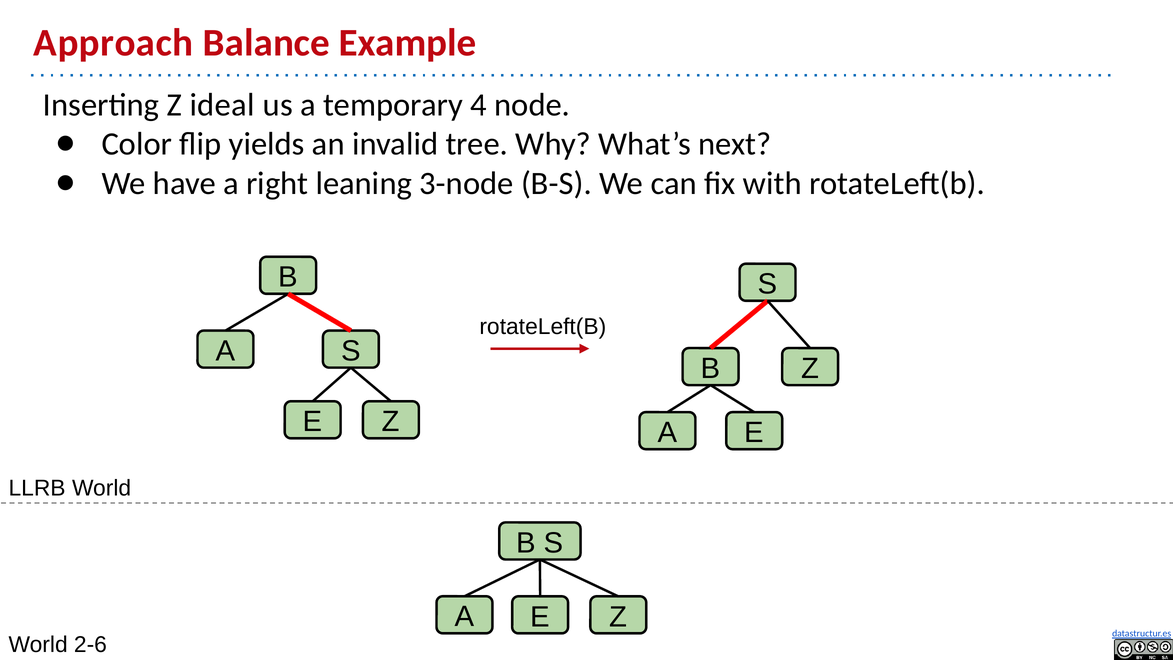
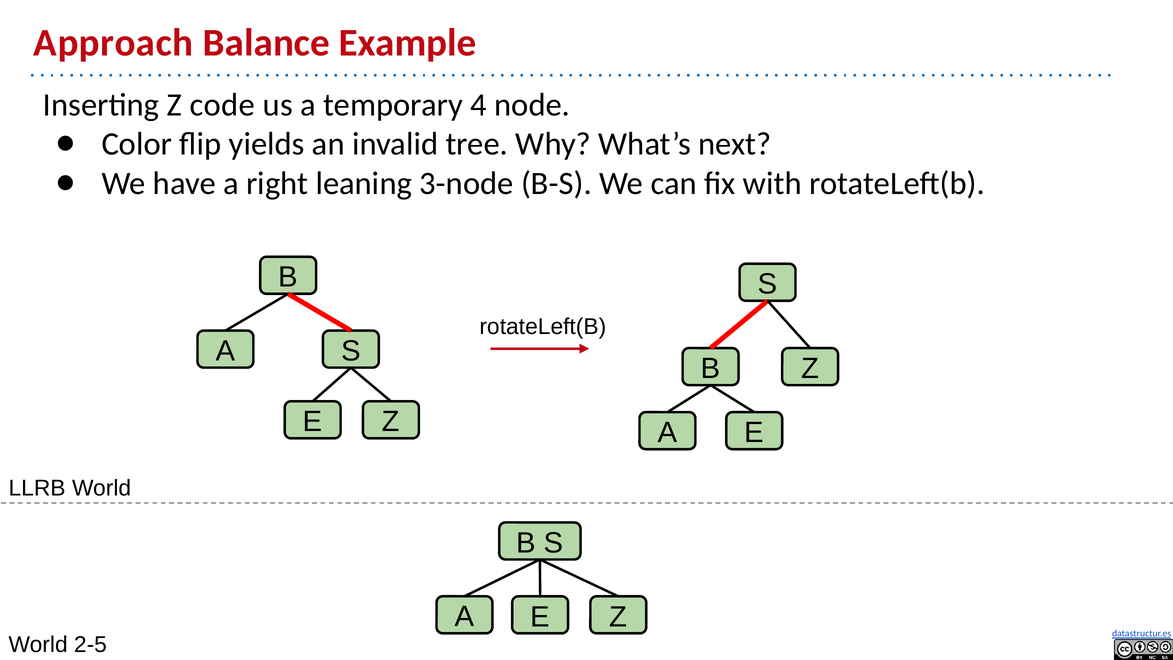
ideal: ideal -> code
2-6: 2-6 -> 2-5
